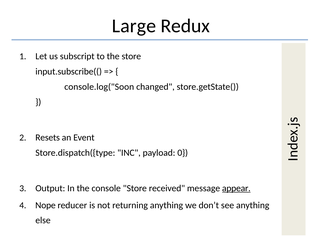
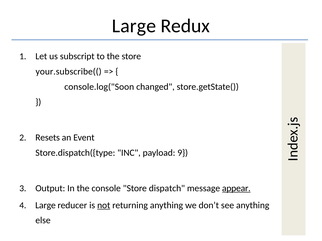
input.subscribe((: input.subscribe(( -> your.subscribe((
0: 0 -> 9
received: received -> dispatch
Nope at (45, 206): Nope -> Large
not underline: none -> present
